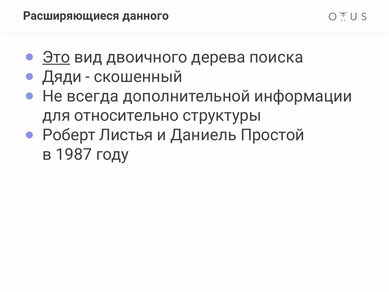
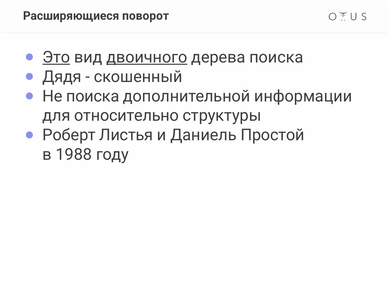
данного: данного -> поворот
двоичного underline: none -> present
Дяди: Дяди -> Дядя
Не всегда: всегда -> поиска
1987: 1987 -> 1988
